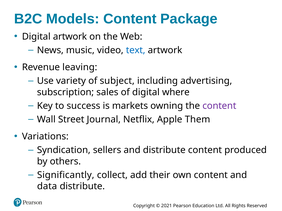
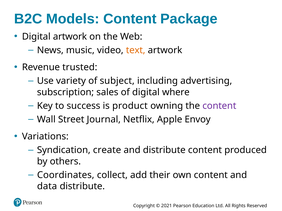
text colour: blue -> orange
leaving: leaving -> trusted
markets: markets -> product
Them: Them -> Envoy
sellers: sellers -> create
Significantly: Significantly -> Coordinates
